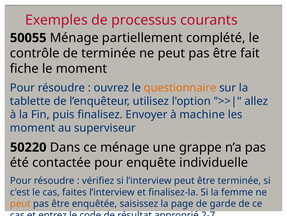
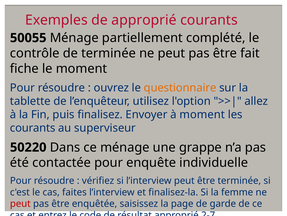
de processus: processus -> approprié
à machine: machine -> moment
moment at (33, 128): moment -> courants
peut at (20, 203) colour: orange -> red
